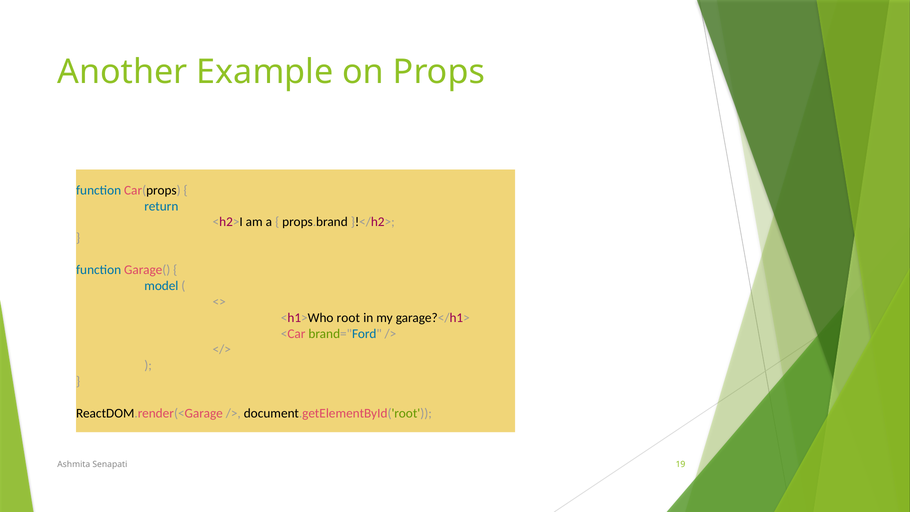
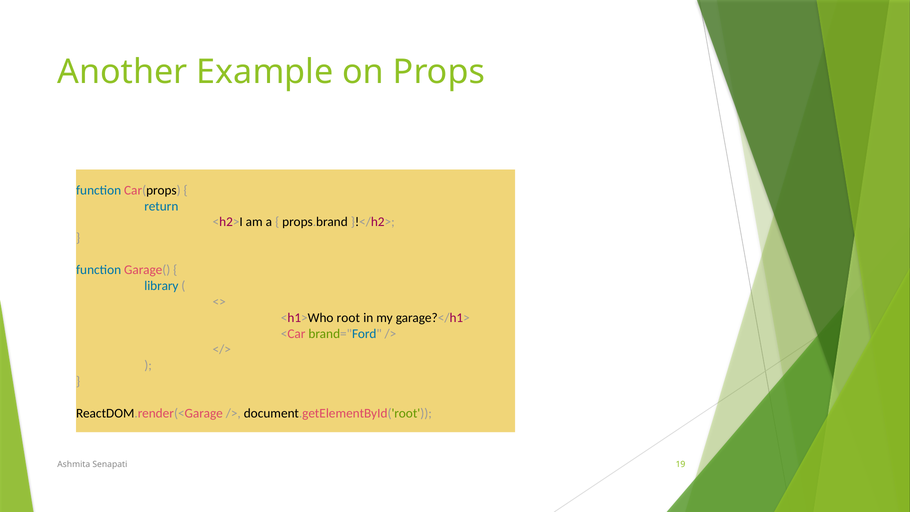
model: model -> library
